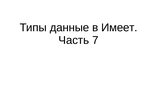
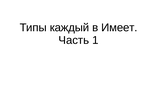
данные: данные -> каждый
7: 7 -> 1
